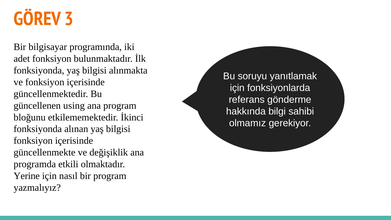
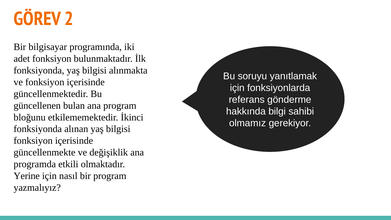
3: 3 -> 2
using: using -> bulan
